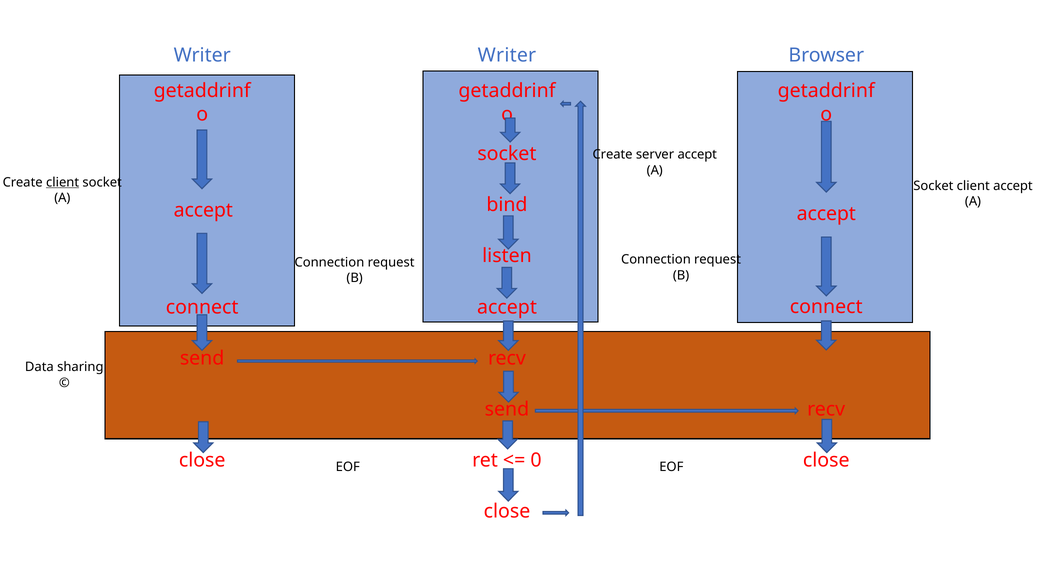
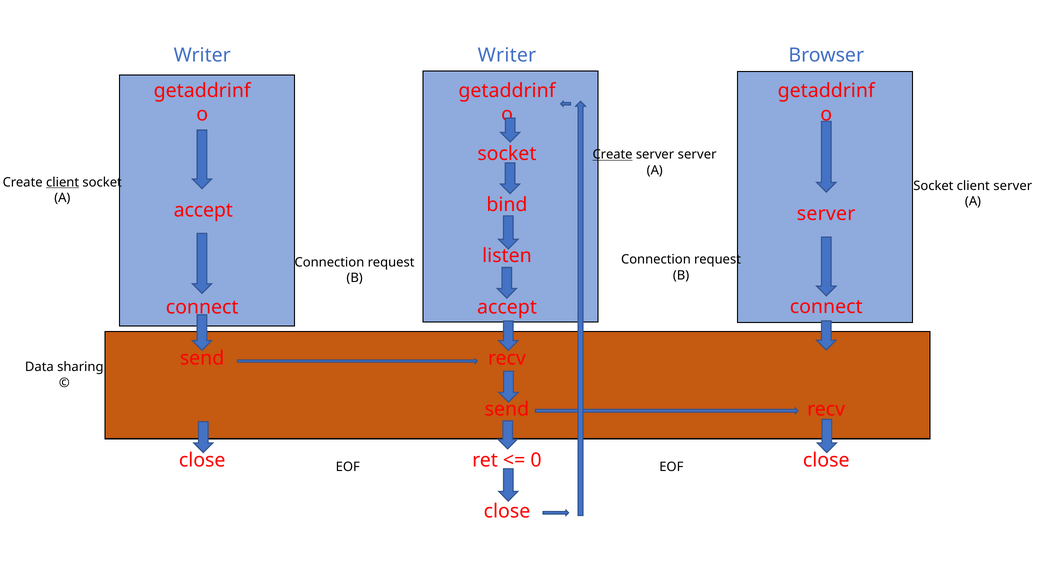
Create at (613, 154) underline: none -> present
server accept: accept -> server
client accept: accept -> server
accept at (826, 214): accept -> server
